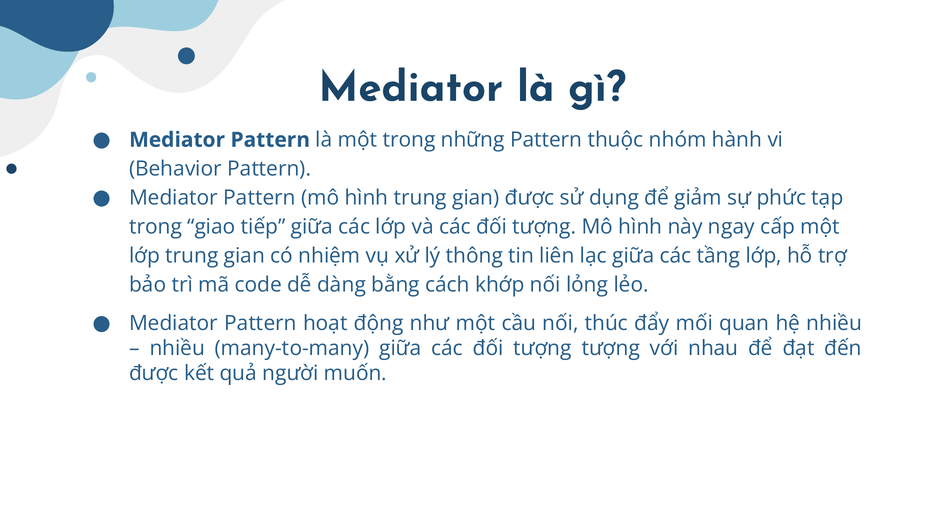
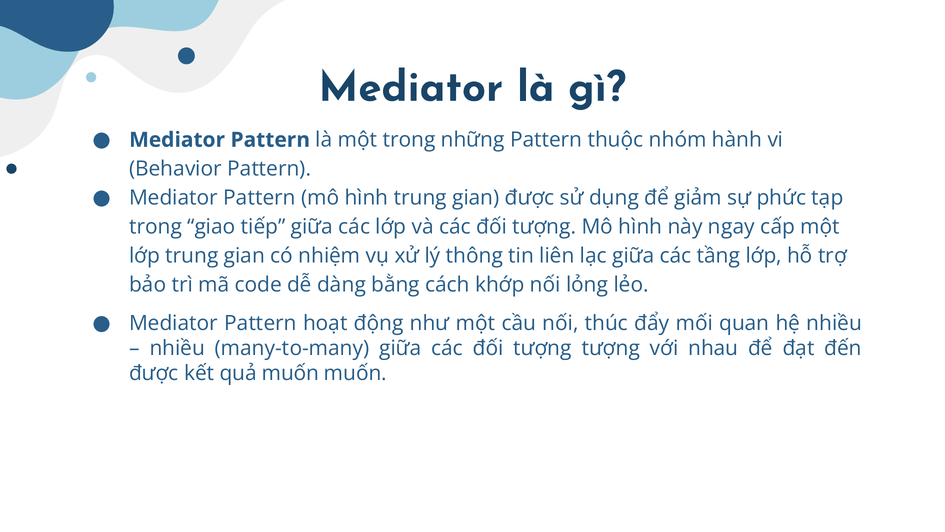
quả người: người -> muốn
